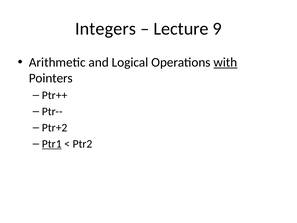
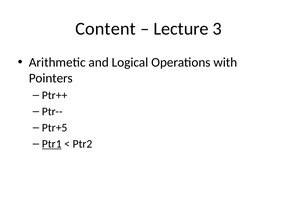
Integers: Integers -> Content
9: 9 -> 3
with underline: present -> none
Ptr+2: Ptr+2 -> Ptr+5
